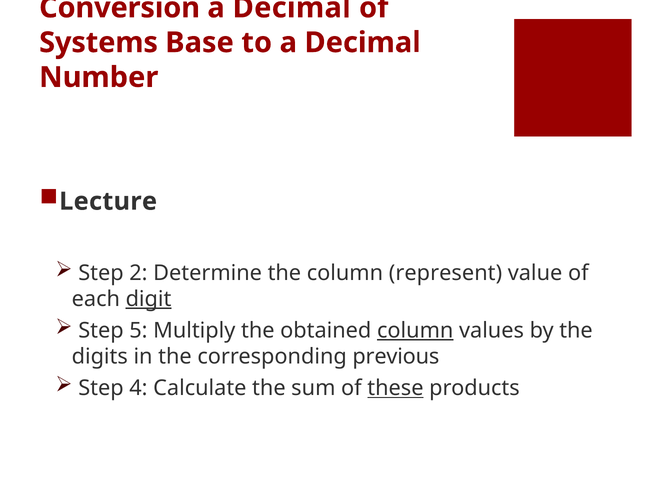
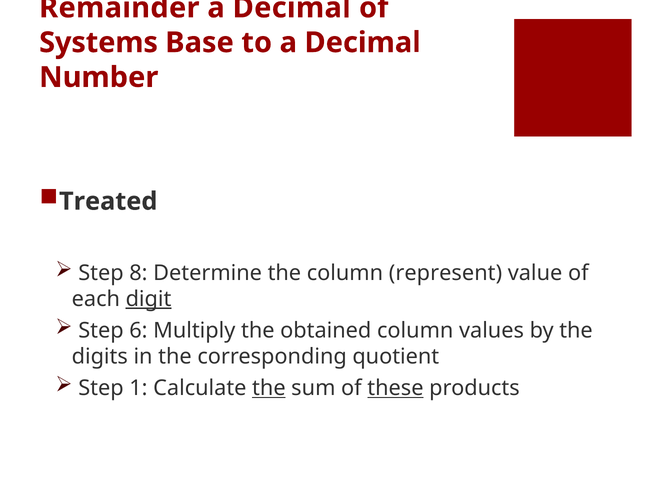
Conversion: Conversion -> Remainder
Lecture: Lecture -> Treated
2: 2 -> 8
5: 5 -> 6
column at (415, 330) underline: present -> none
previous: previous -> quotient
4: 4 -> 1
the at (269, 388) underline: none -> present
